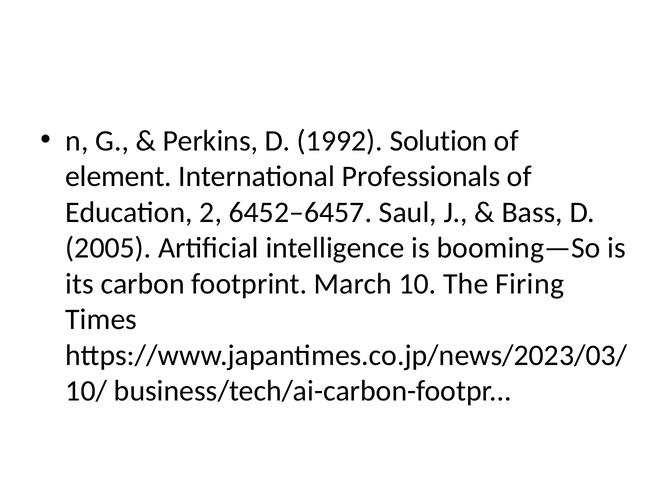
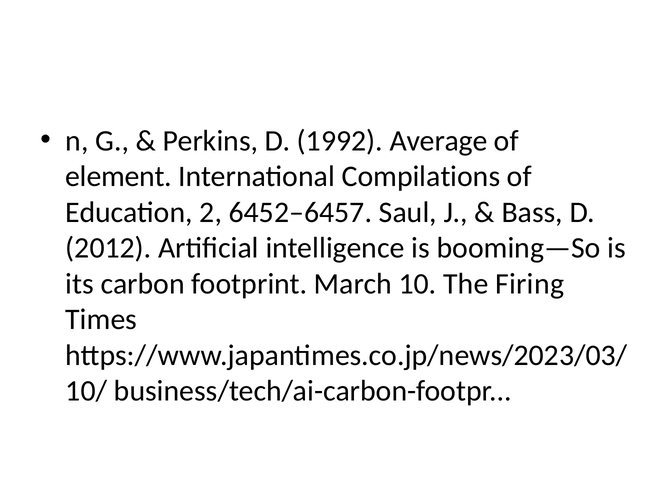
Solution: Solution -> Average
Professionals: Professionals -> Compilations
2005: 2005 -> 2012
